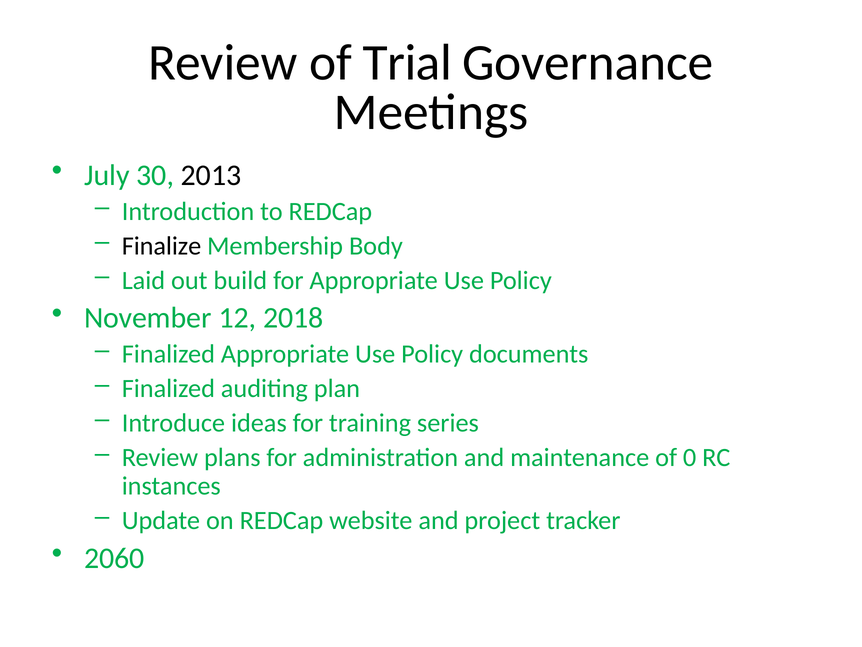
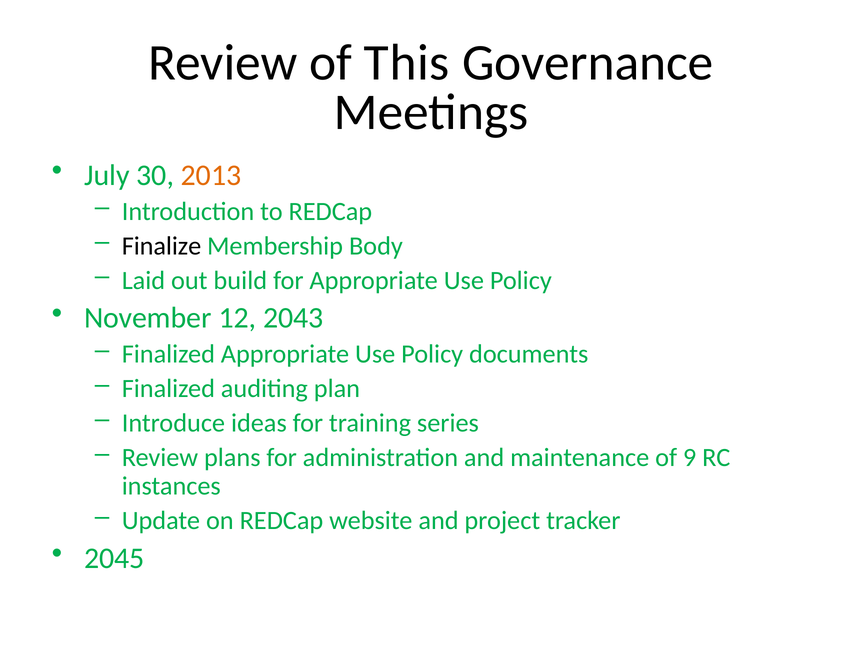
Trial: Trial -> This
2013 colour: black -> orange
2018: 2018 -> 2043
0: 0 -> 9
2060: 2060 -> 2045
